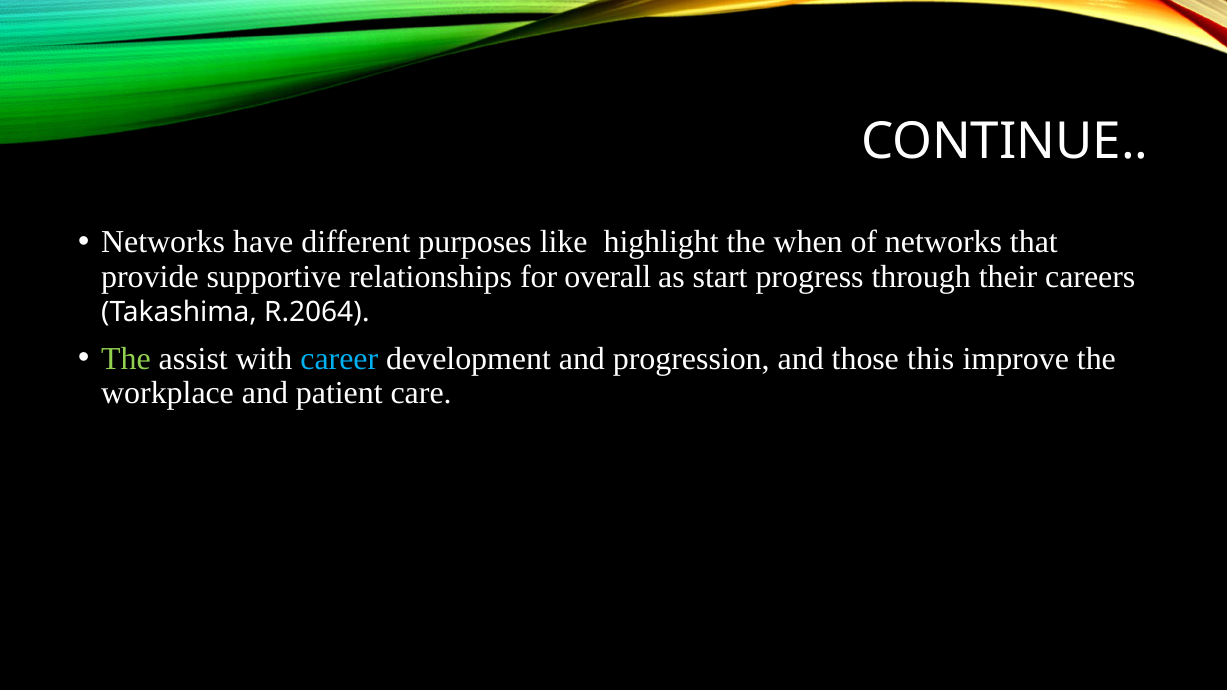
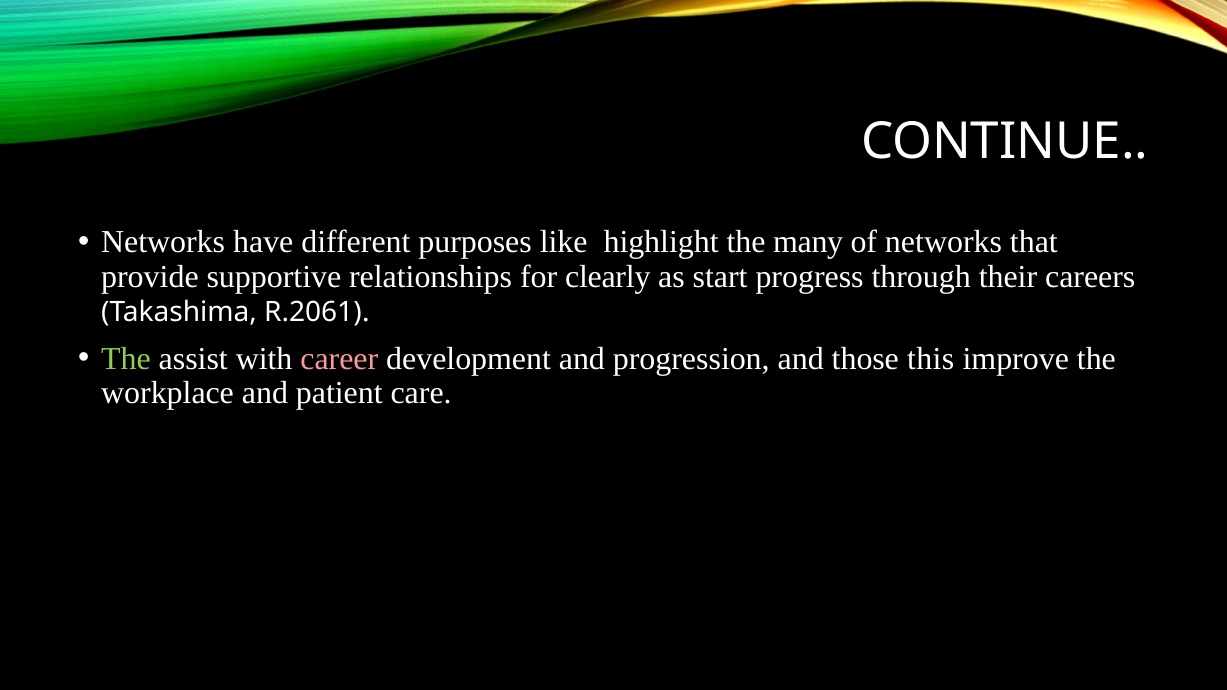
when: when -> many
overall: overall -> clearly
R.2064: R.2064 -> R.2061
career colour: light blue -> pink
